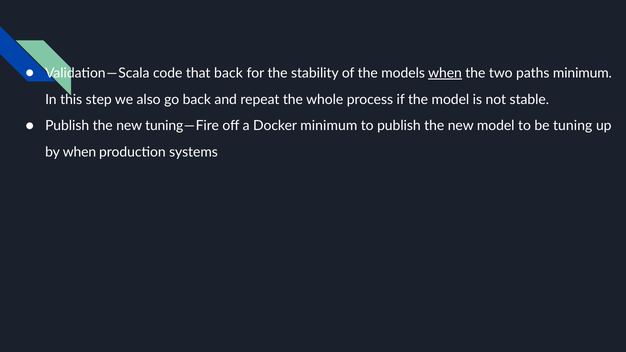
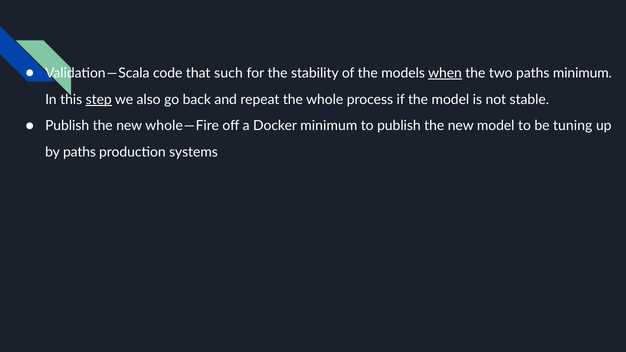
that back: back -> such
step underline: none -> present
new tuning: tuning -> whole
by when: when -> paths
